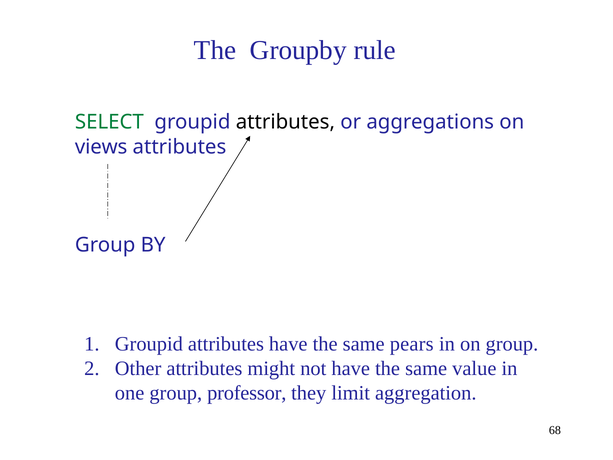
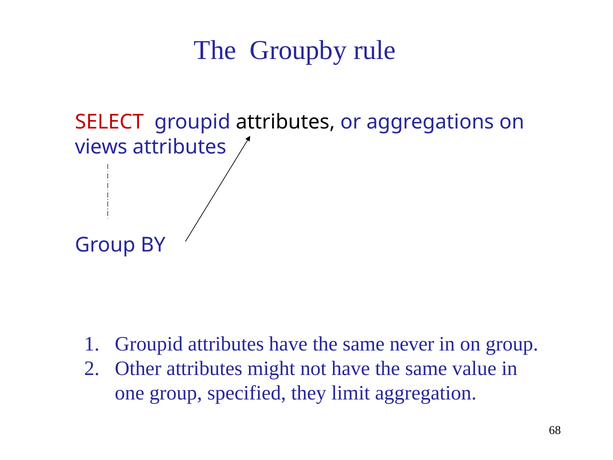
SELECT colour: green -> red
pears: pears -> never
professor: professor -> specified
